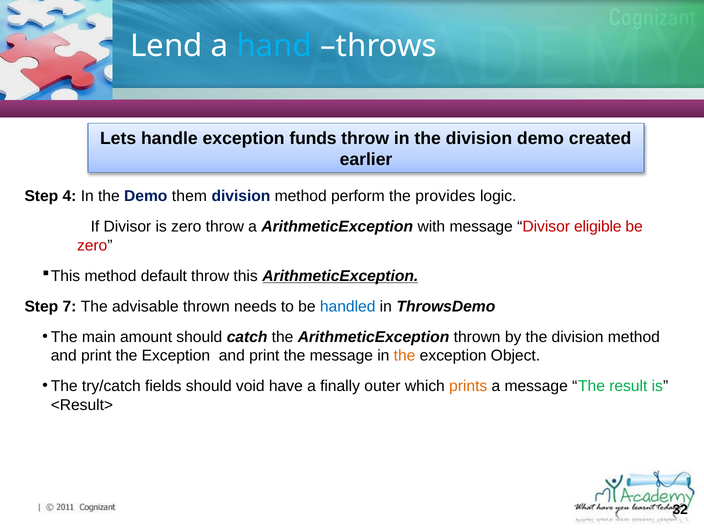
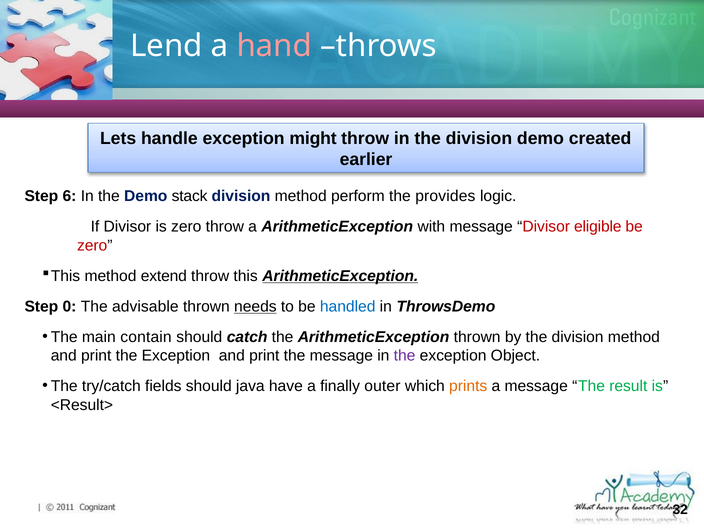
hand colour: light blue -> pink
funds: funds -> might
4: 4 -> 6
them: them -> stack
default: default -> extend
7: 7 -> 0
needs underline: none -> present
amount: amount -> contain
the at (405, 356) colour: orange -> purple
void: void -> java
